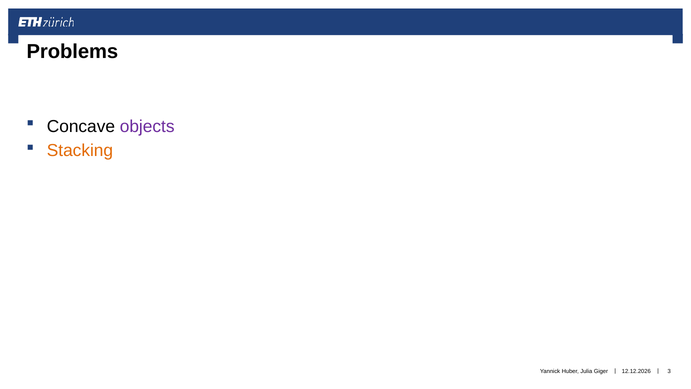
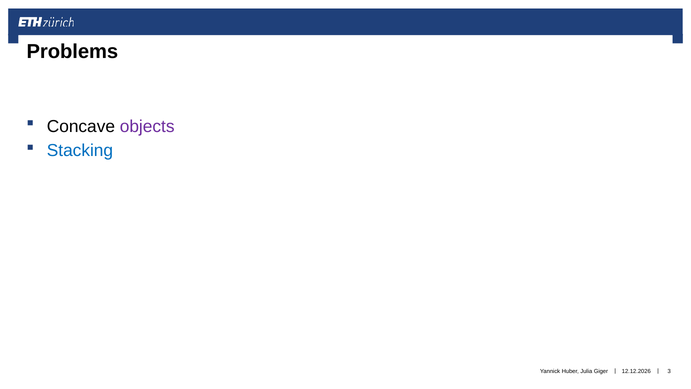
Stacking colour: orange -> blue
